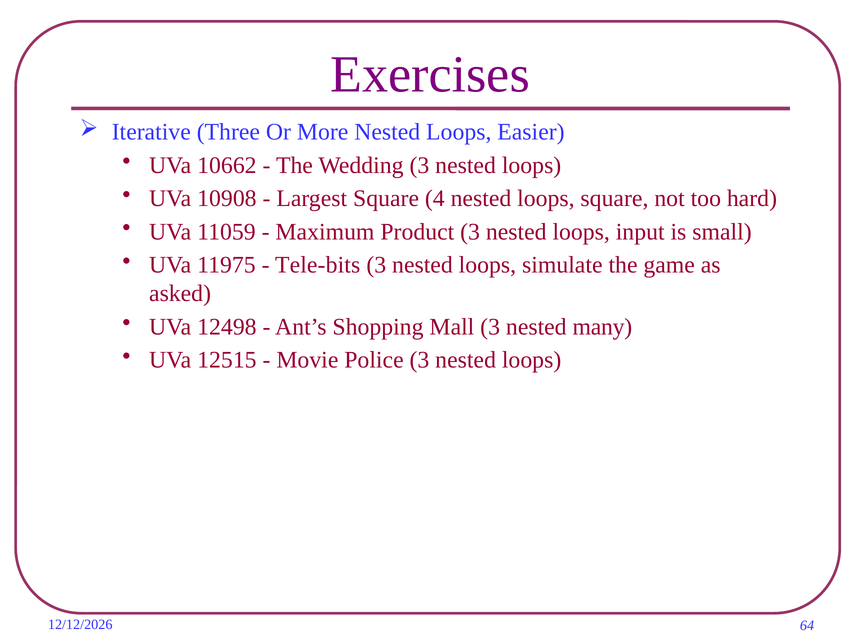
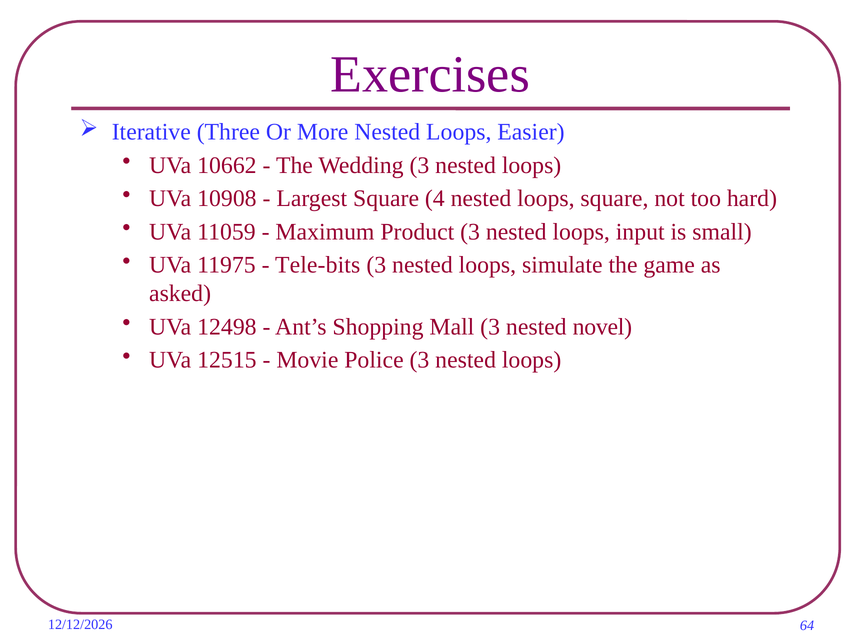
many: many -> novel
